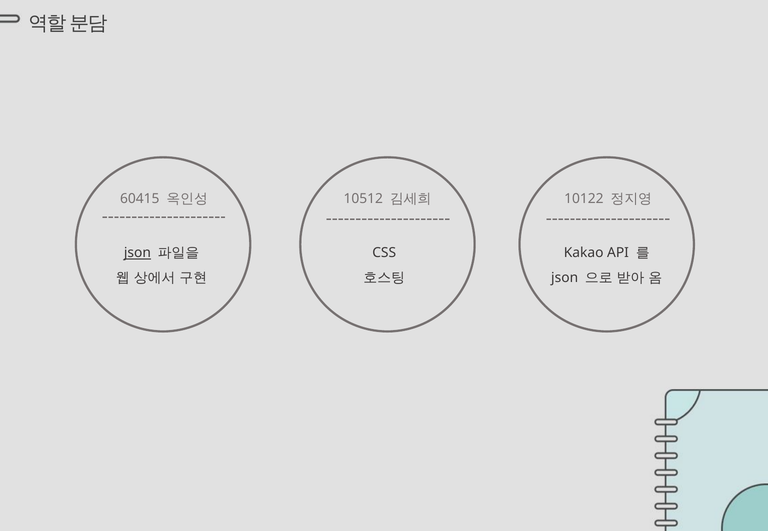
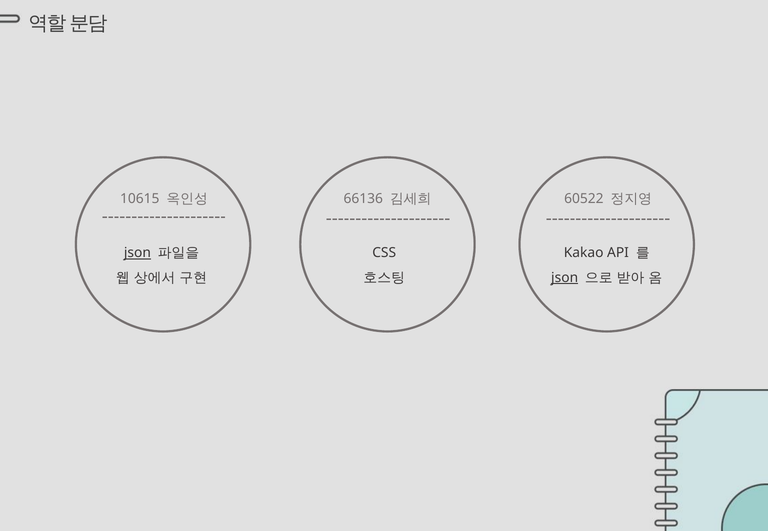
60415: 60415 -> 10615
10512: 10512 -> 66136
10122: 10122 -> 60522
json at (565, 278) underline: none -> present
